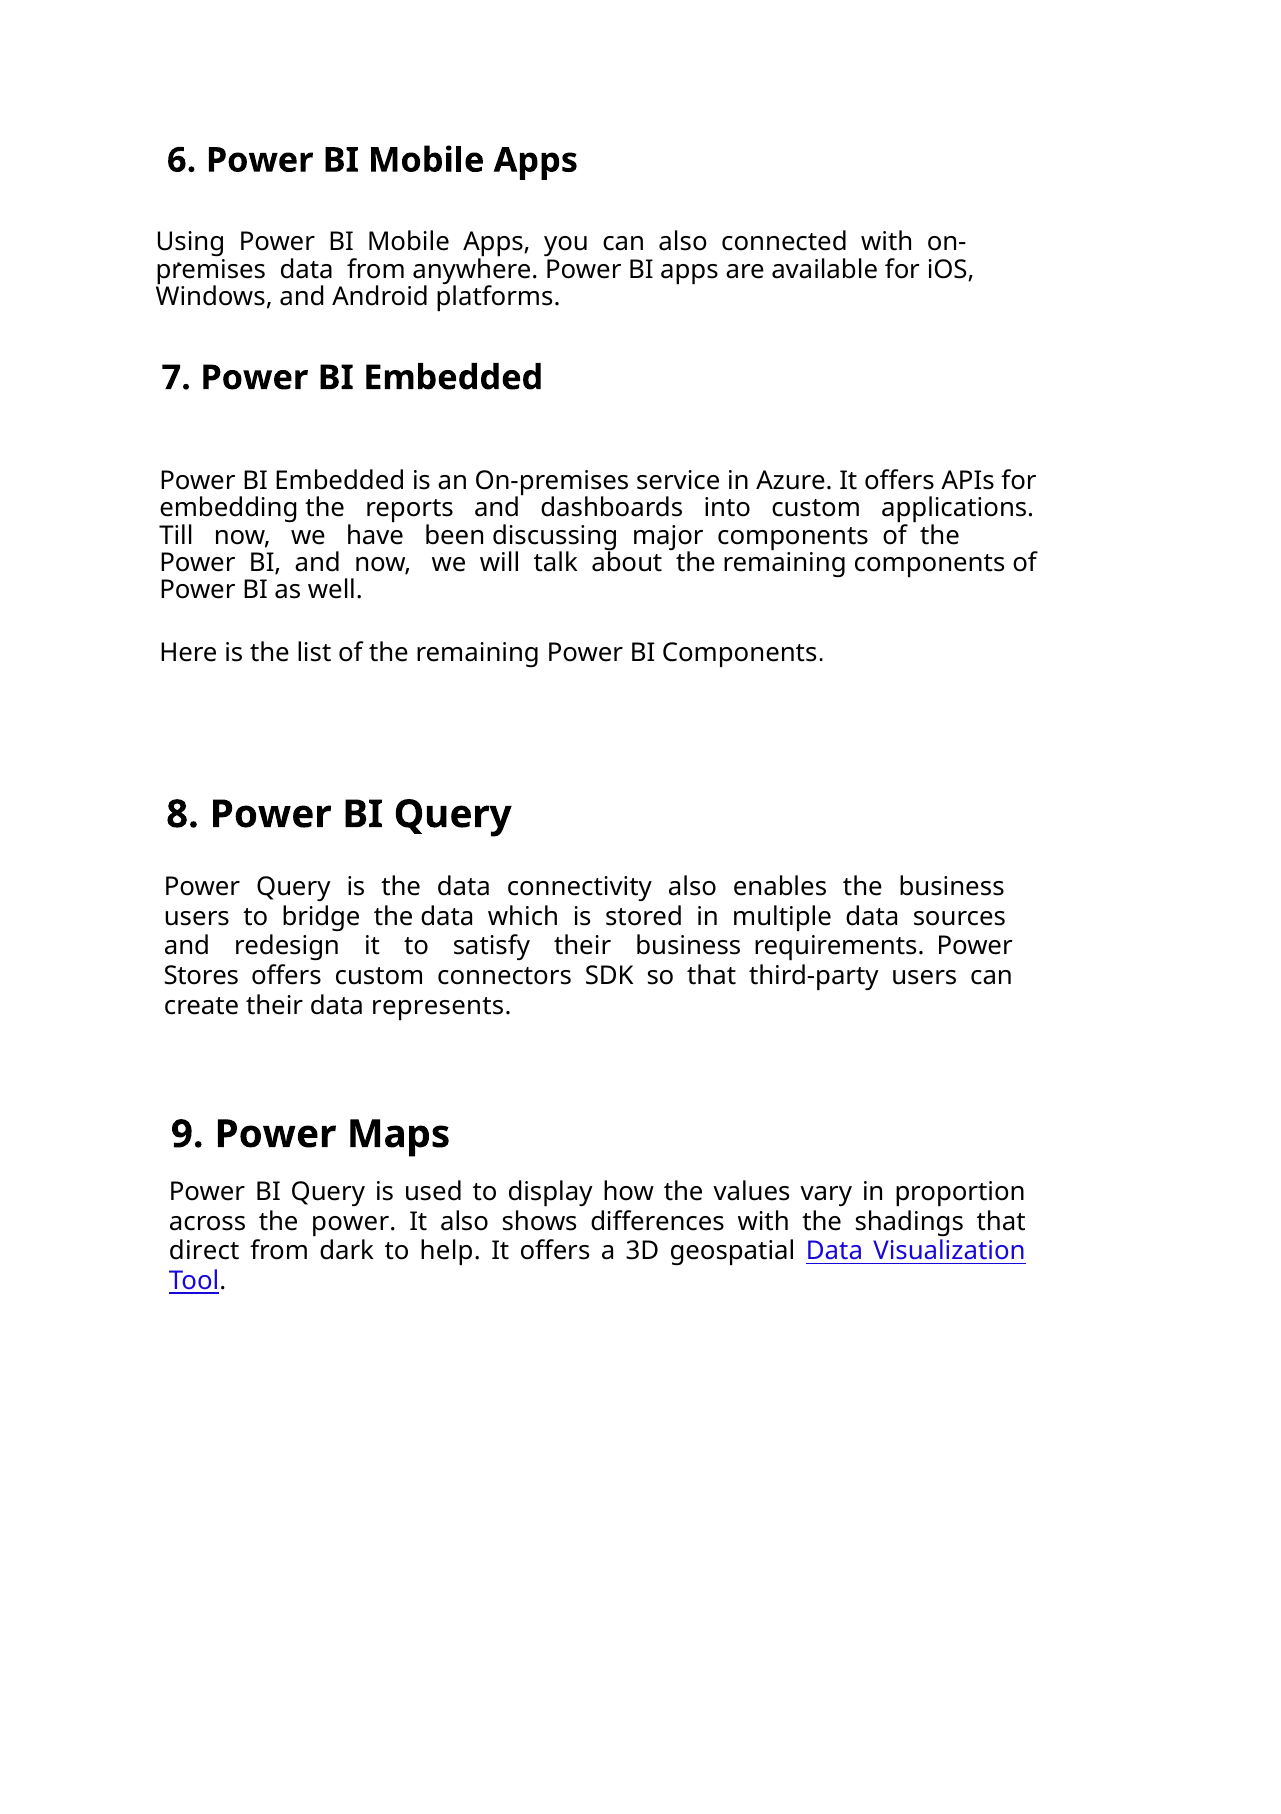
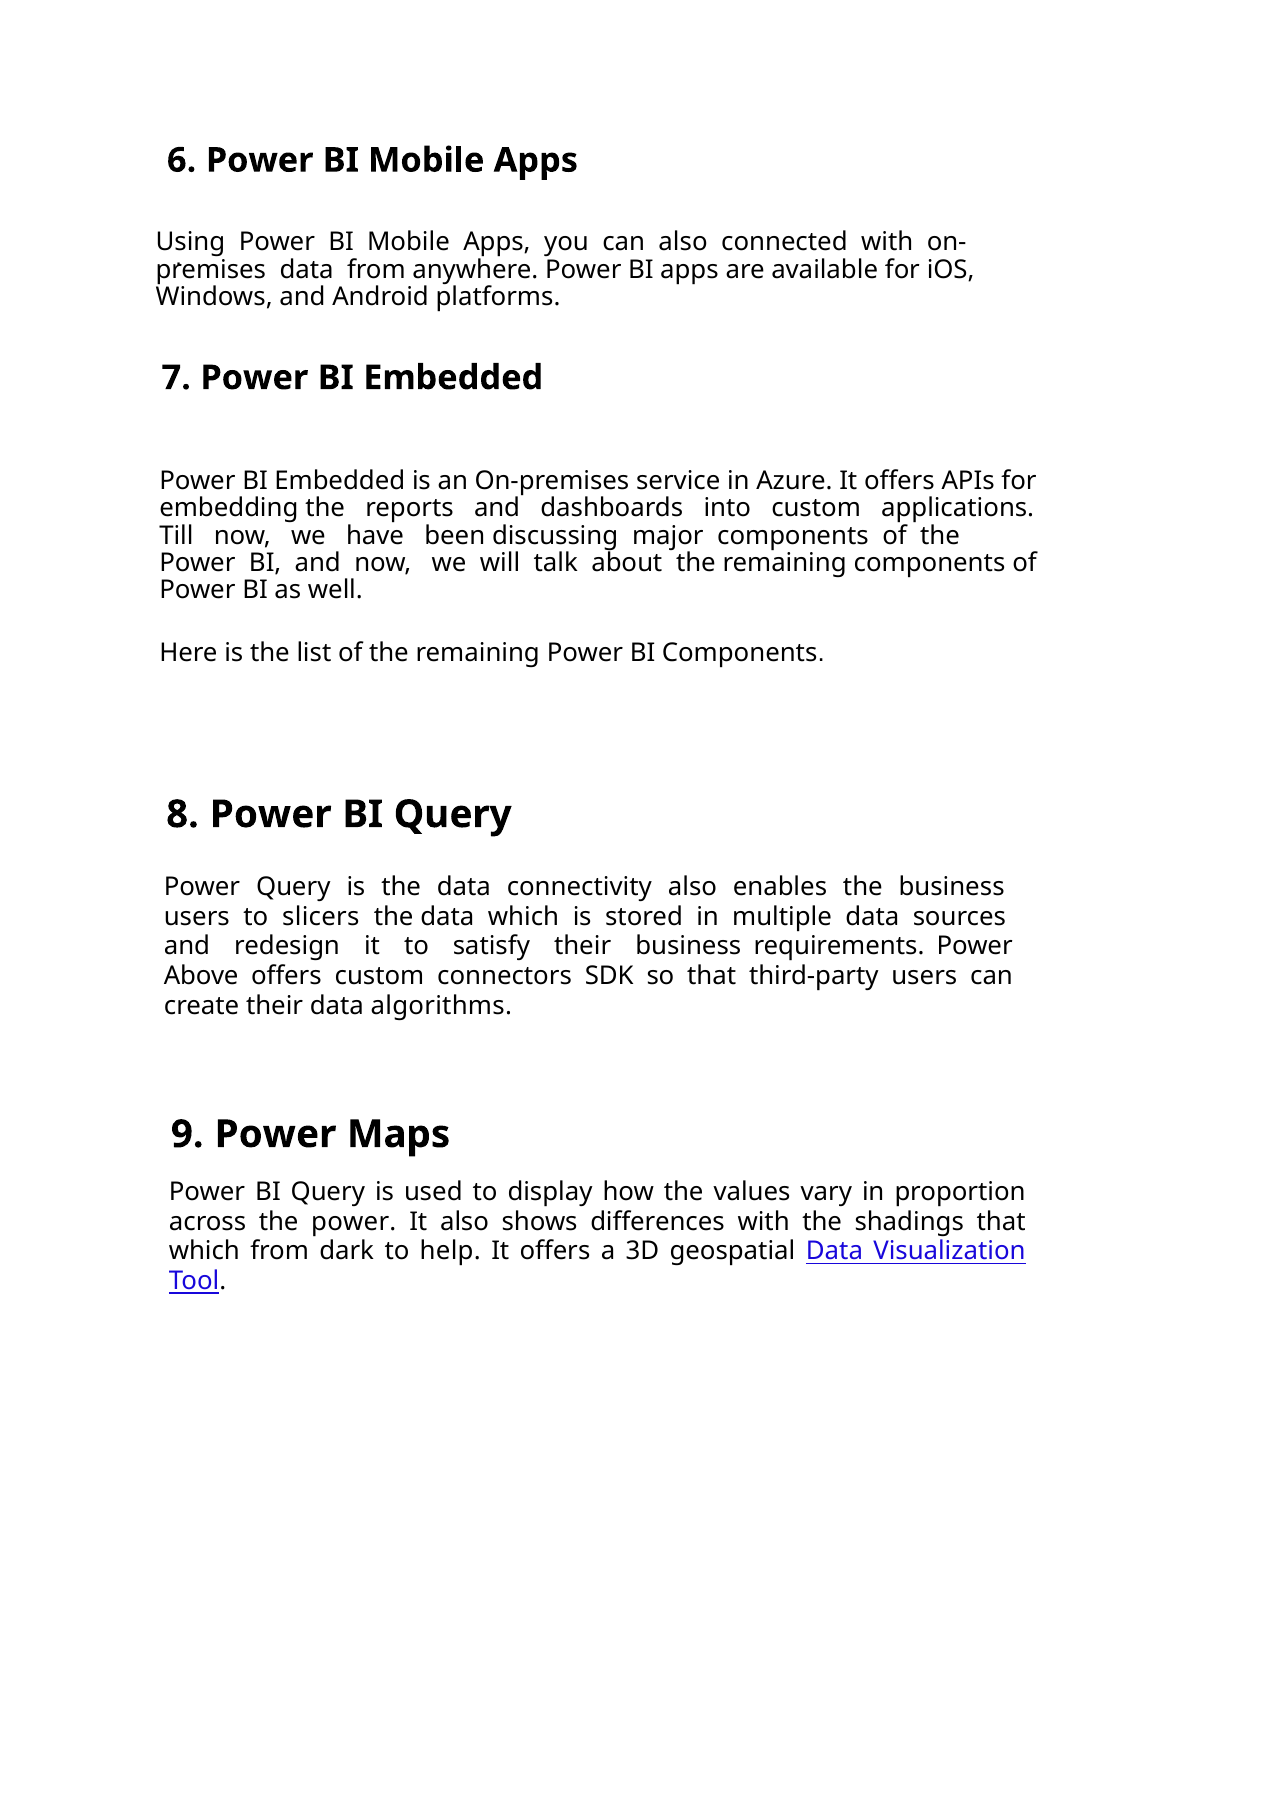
bridge: bridge -> slicers
Stores: Stores -> Above
represents: represents -> algorithms
direct at (204, 1251): direct -> which
